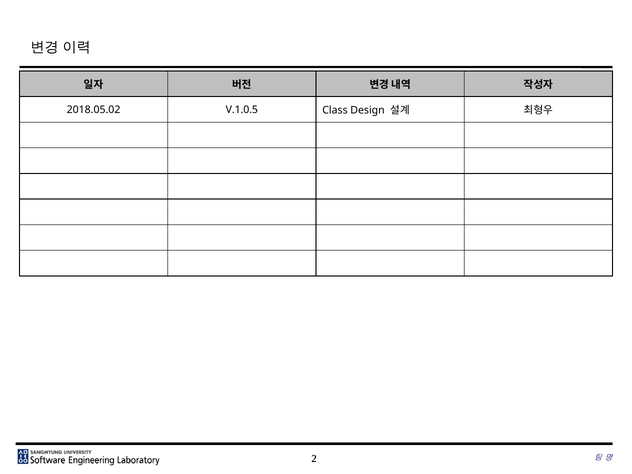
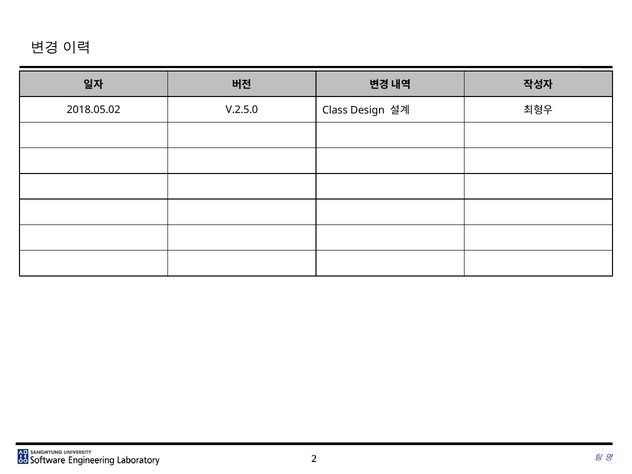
V.1.0.5: V.1.0.5 -> V.2.5.0
